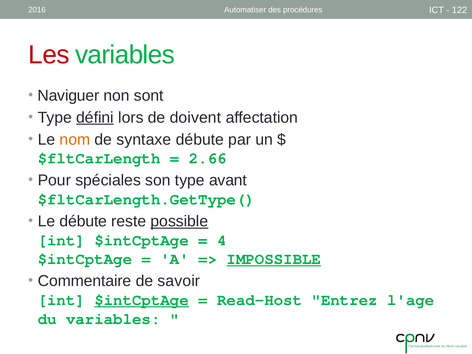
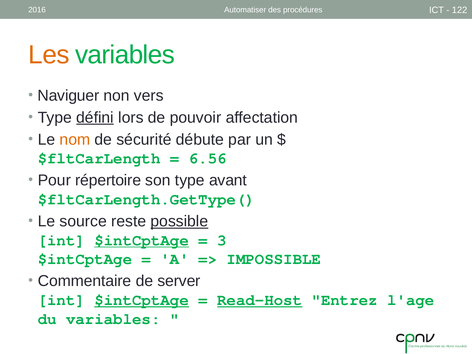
Les colour: red -> orange
sont: sont -> vers
doivent: doivent -> pouvoir
syntaxe: syntaxe -> sécurité
2.66: 2.66 -> 6.56
spéciales: spéciales -> répertoire
Le débute: débute -> source
$intCptAge at (142, 240) underline: none -> present
4: 4 -> 3
IMPOSSIBLE underline: present -> none
savoir: savoir -> server
Read-Host underline: none -> present
